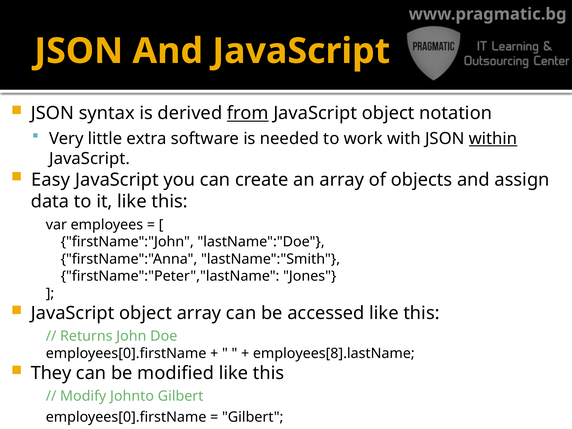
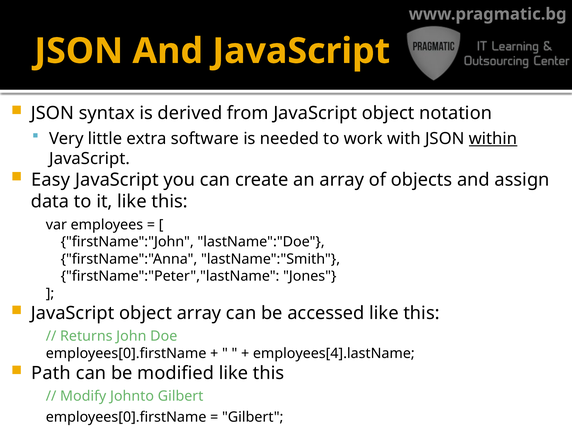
from underline: present -> none
employees[8].lastName: employees[8].lastName -> employees[4].lastName
They: They -> Path
